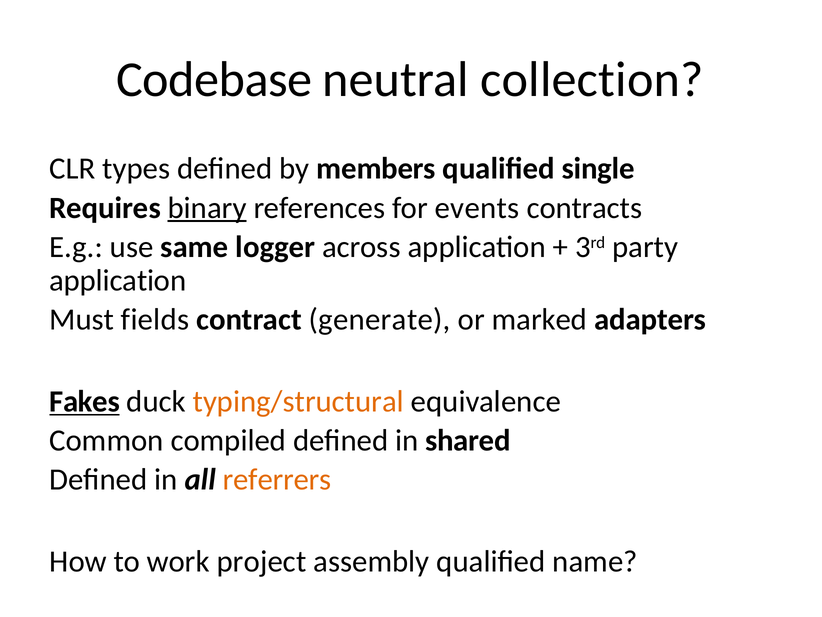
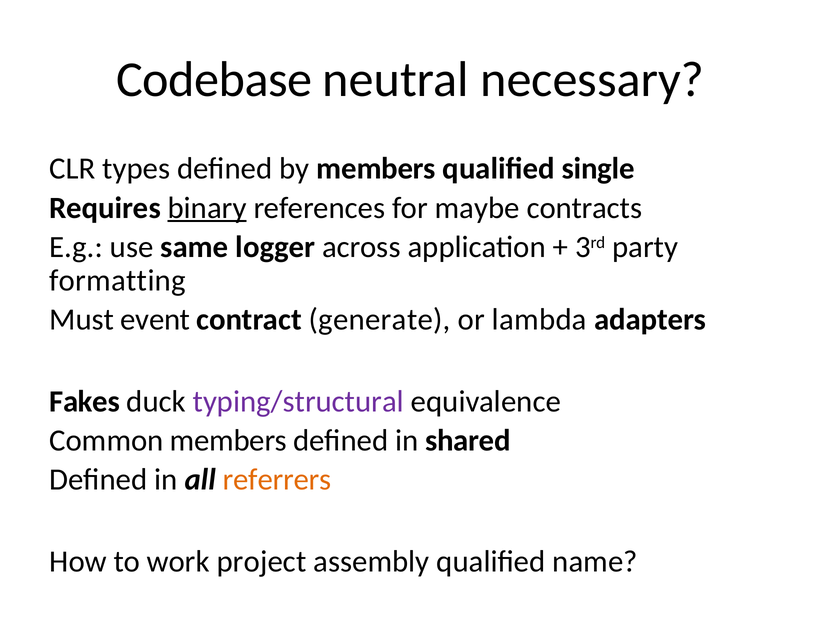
collection: collection -> necessary
events: events -> maybe
application at (118, 280): application -> formatting
fields: fields -> event
marked: marked -> lambda
Fakes underline: present -> none
typing/structural colour: orange -> purple
Common compiled: compiled -> members
